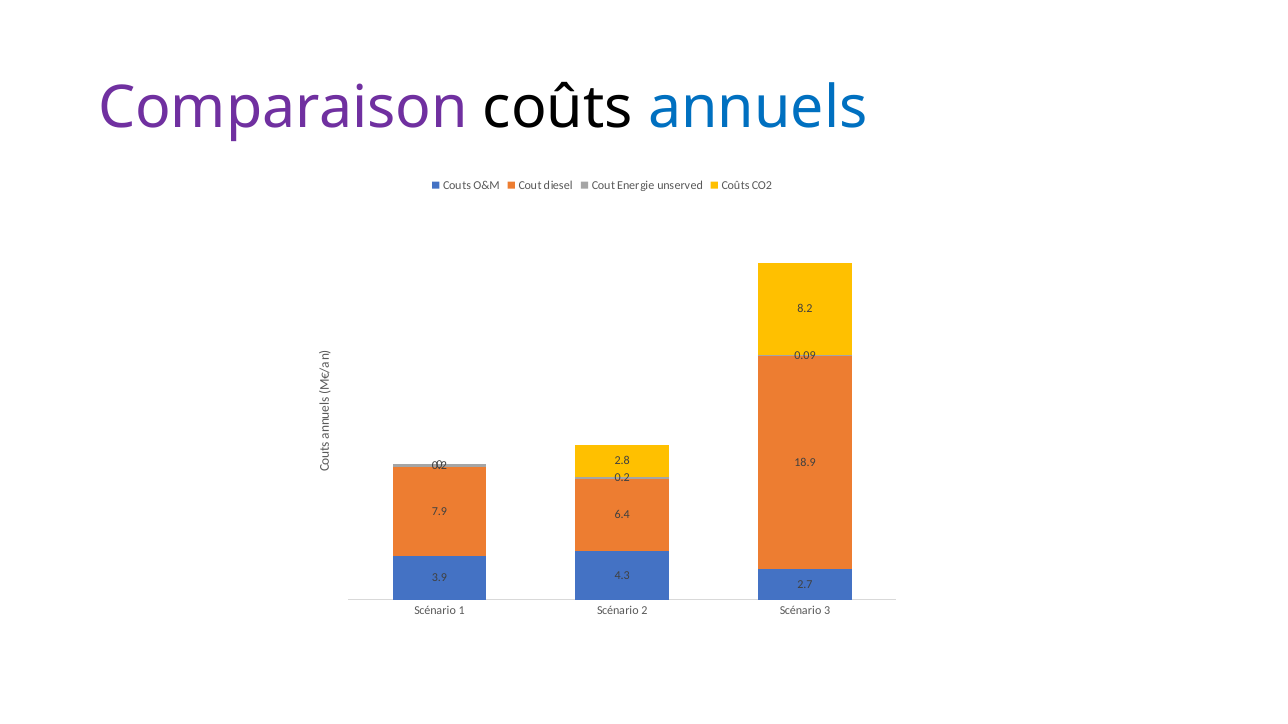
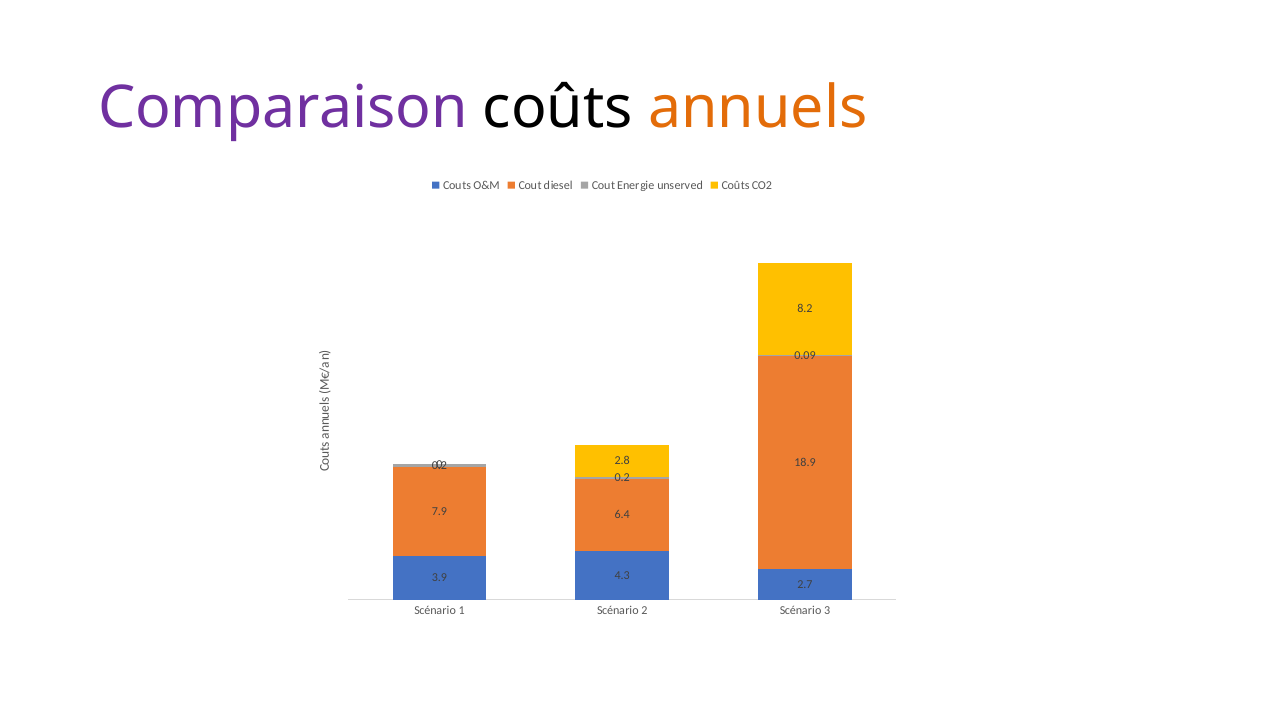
annuels colour: blue -> orange
